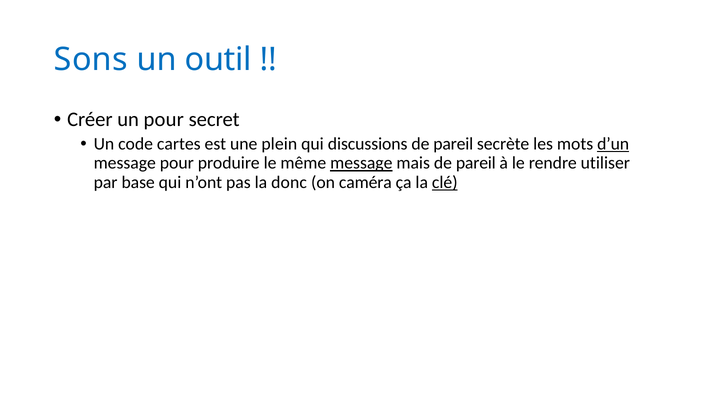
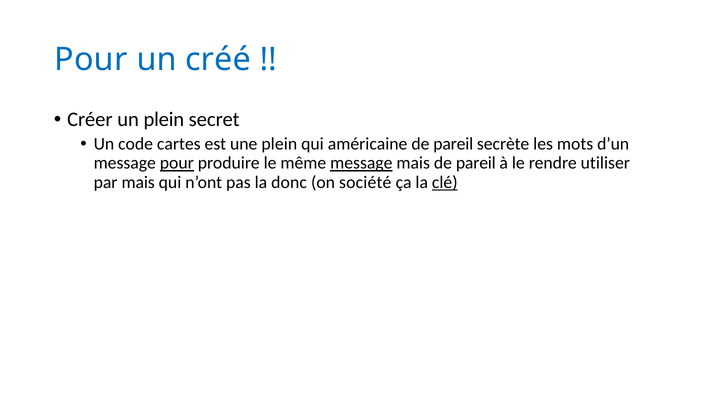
Sons at (91, 59): Sons -> Pour
outil: outil -> créé
un pour: pour -> plein
discussions: discussions -> américaine
d’un underline: present -> none
pour at (177, 163) underline: none -> present
par base: base -> mais
caméra: caméra -> société
